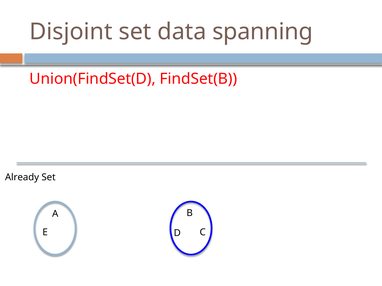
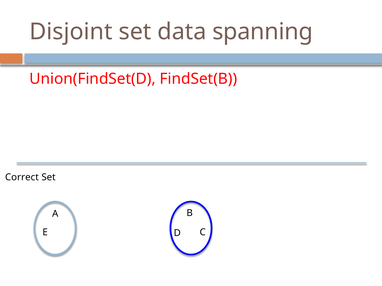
Already: Already -> Correct
